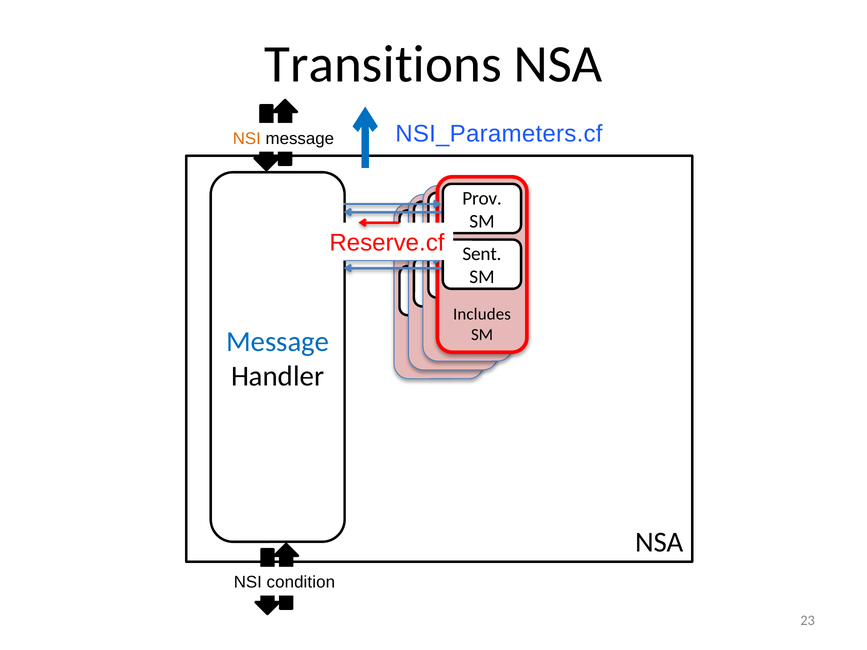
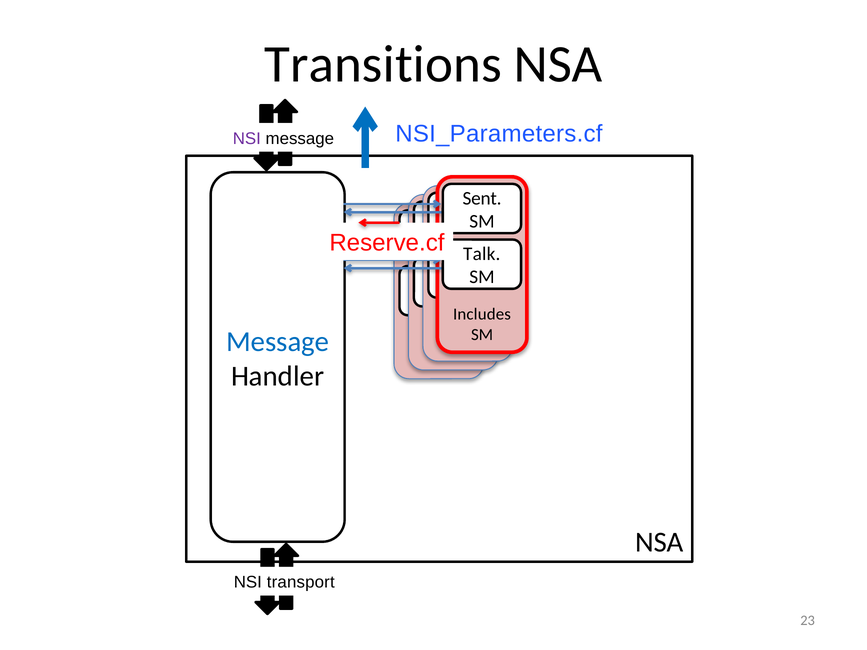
NSI at (247, 139) colour: orange -> purple
Prov at (482, 198): Prov -> Sent
Sent: Sent -> Talk
condition: condition -> transport
